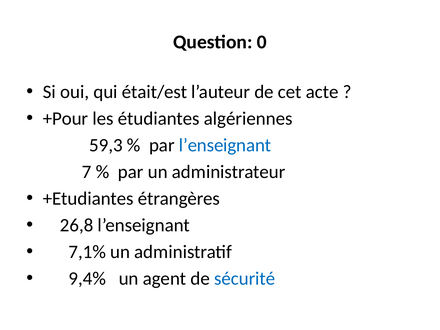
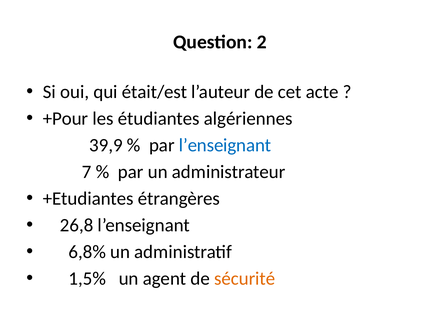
0: 0 -> 2
59,3: 59,3 -> 39,9
7,1%: 7,1% -> 6,8%
9,4%: 9,4% -> 1,5%
sécurité colour: blue -> orange
